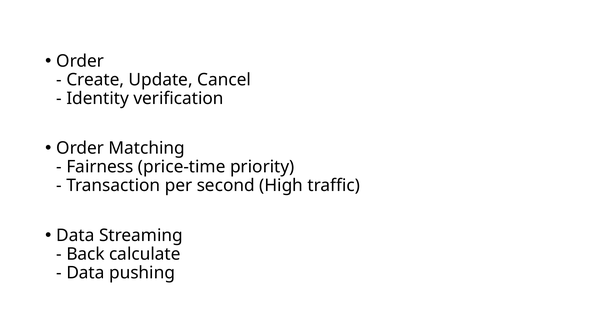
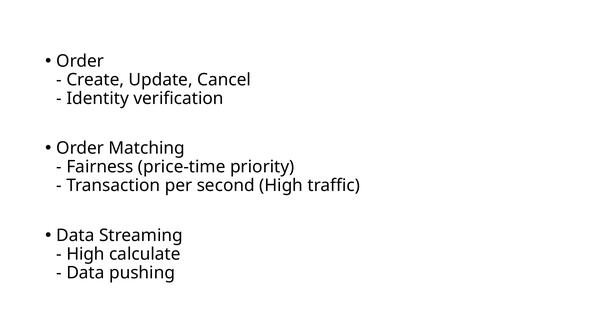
Back at (85, 254): Back -> High
